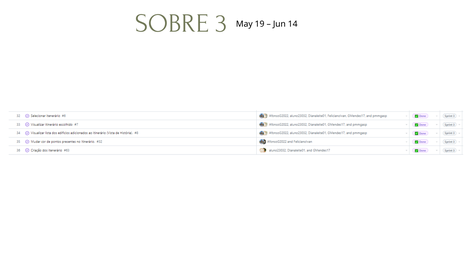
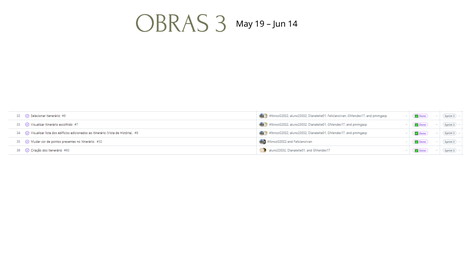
SOBRE: SOBRE -> OBRAS
